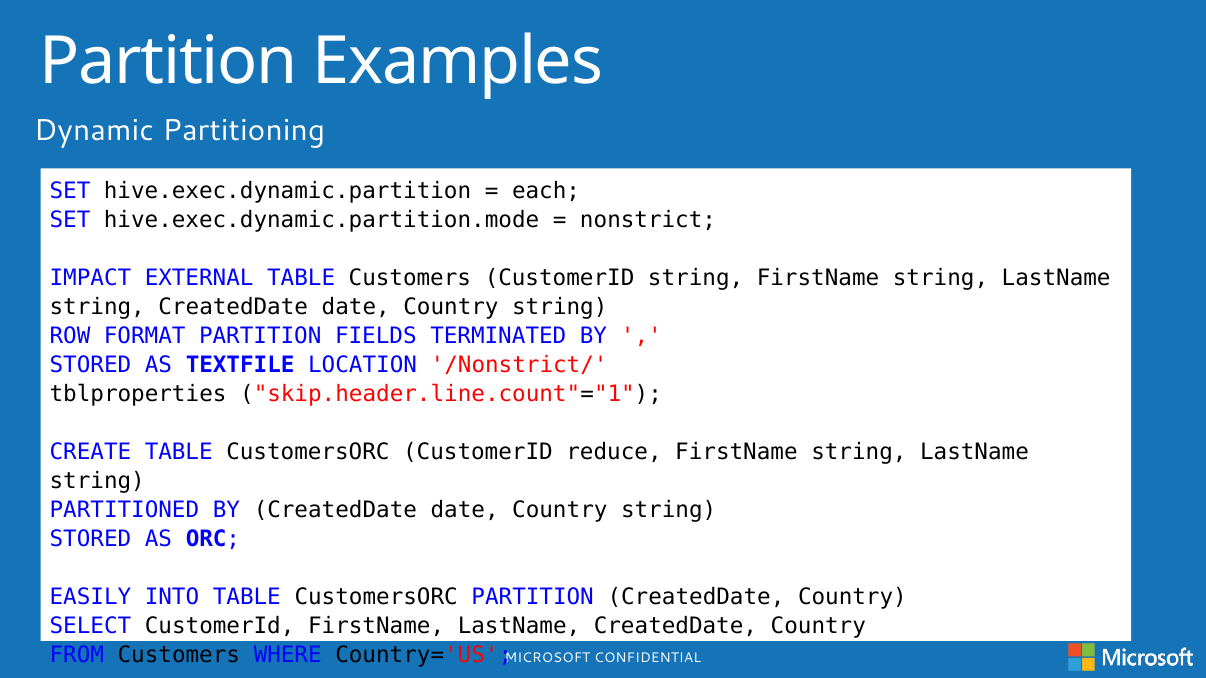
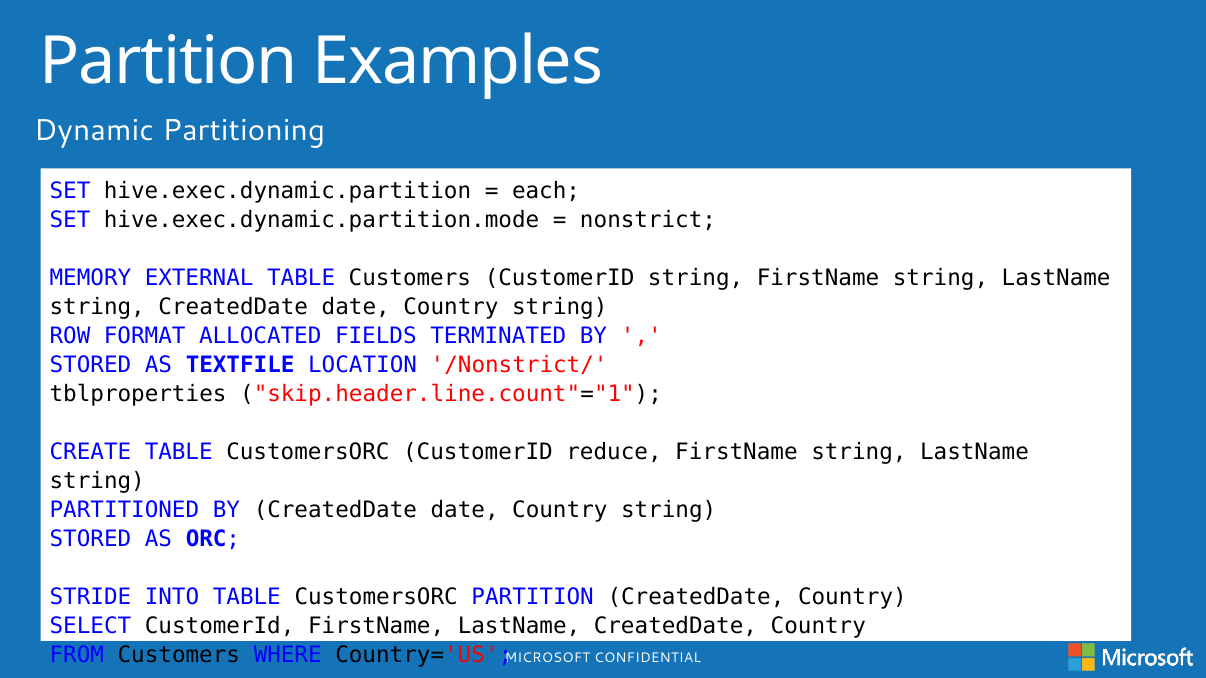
IMPACT: IMPACT -> MEMORY
FORMAT PARTITION: PARTITION -> ALLOCATED
EASILY: EASILY -> STRIDE
